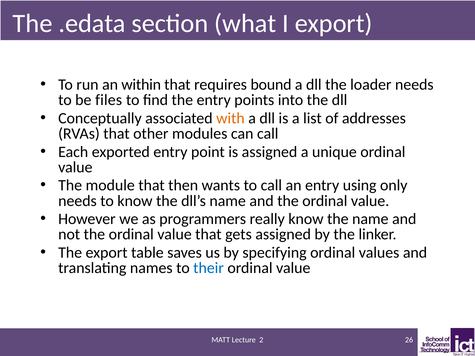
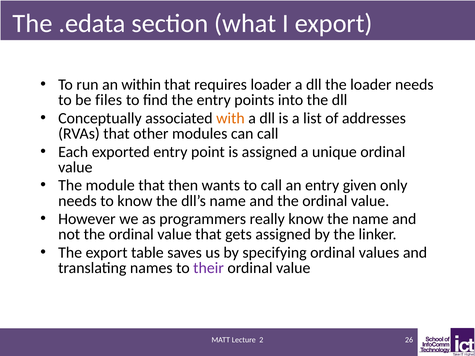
requires bound: bound -> loader
using: using -> given
their colour: blue -> purple
